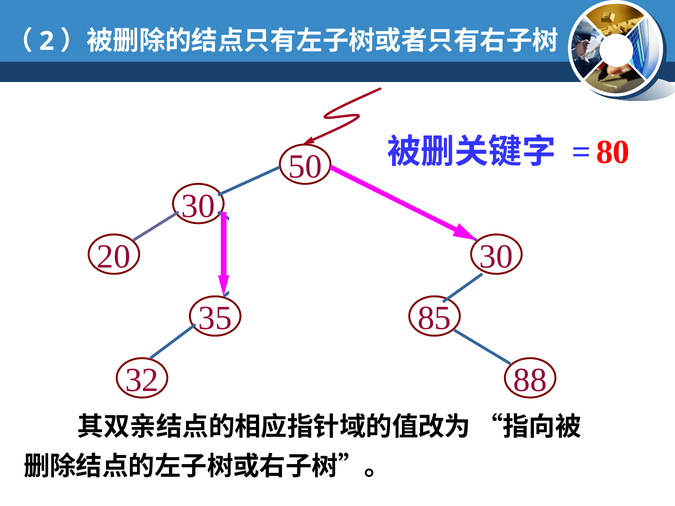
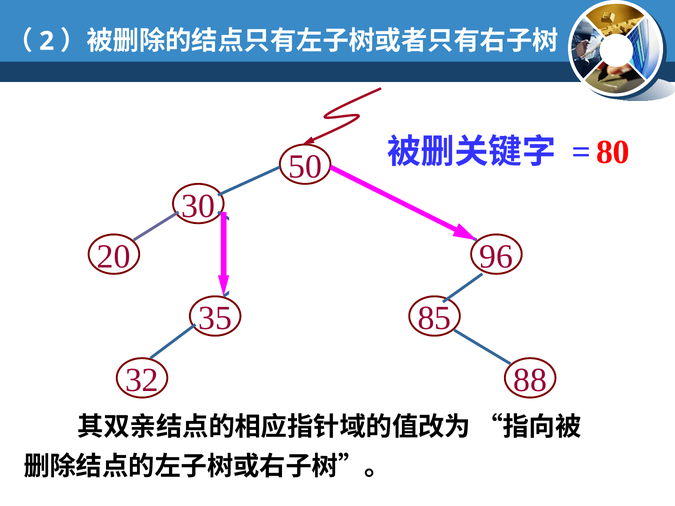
20 30: 30 -> 96
